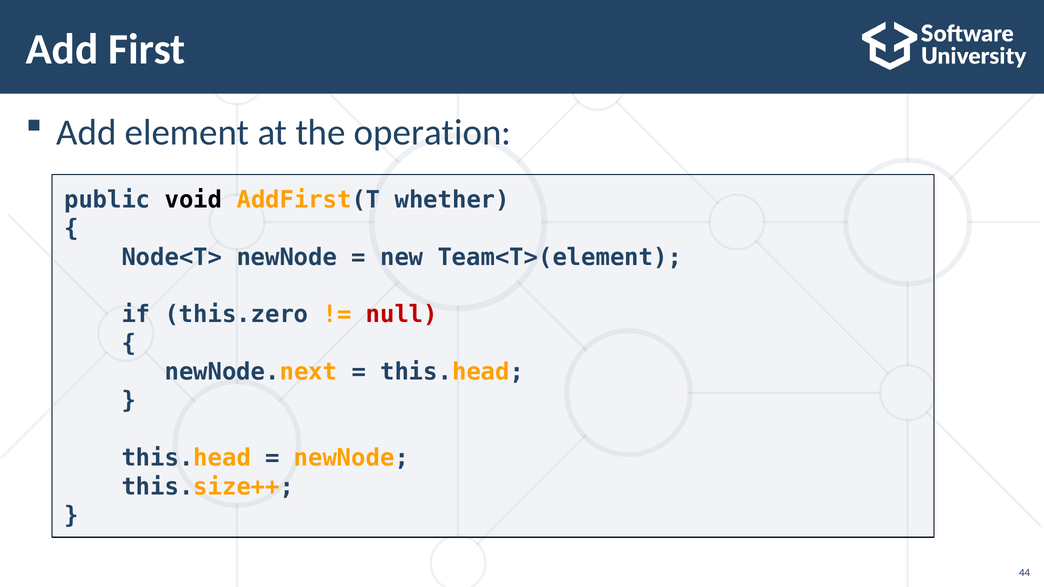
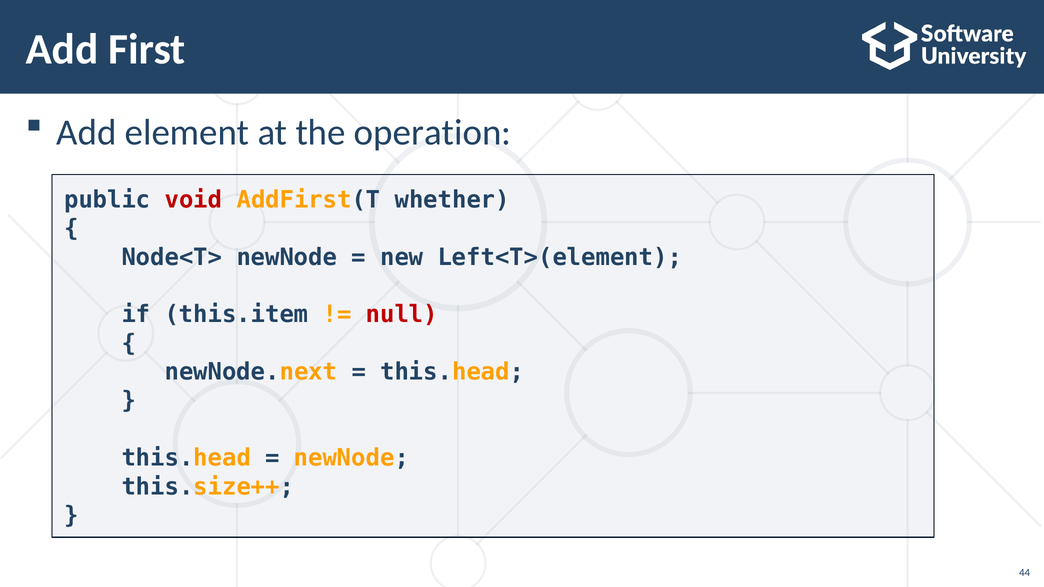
void colour: black -> red
Team<T>(element: Team<T>(element -> Left<T>(element
this.zero: this.zero -> this.item
